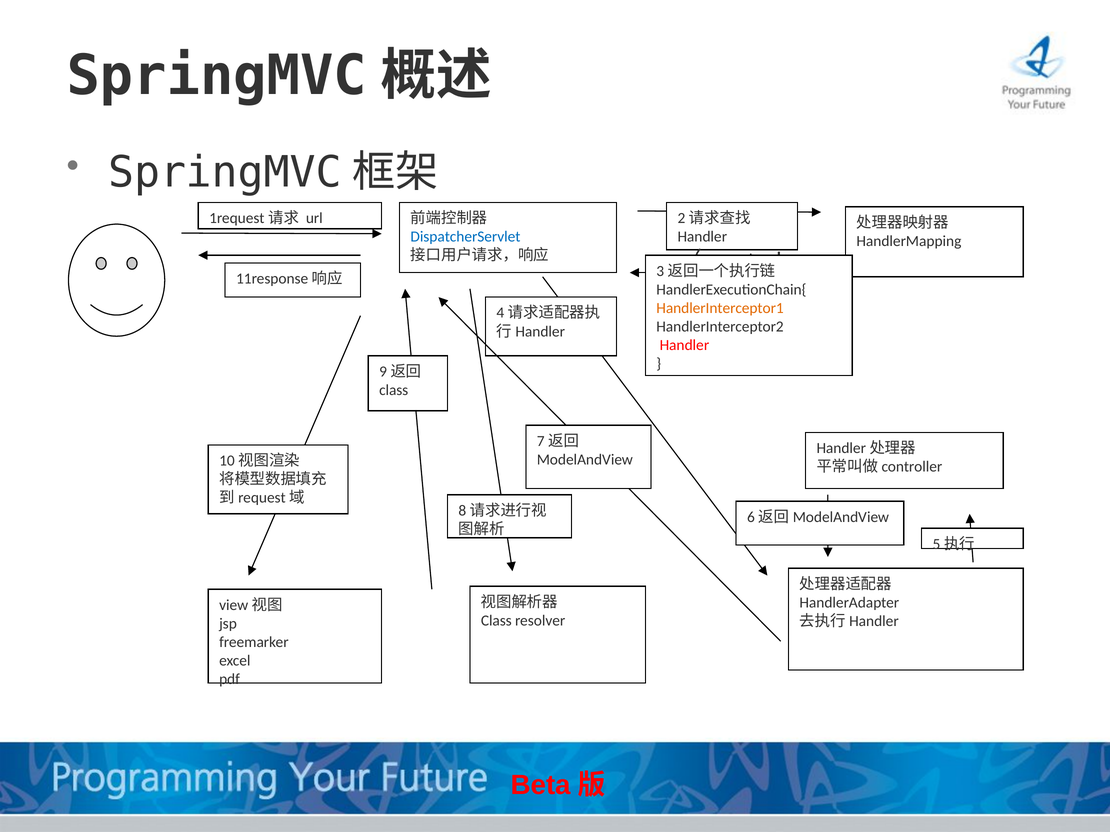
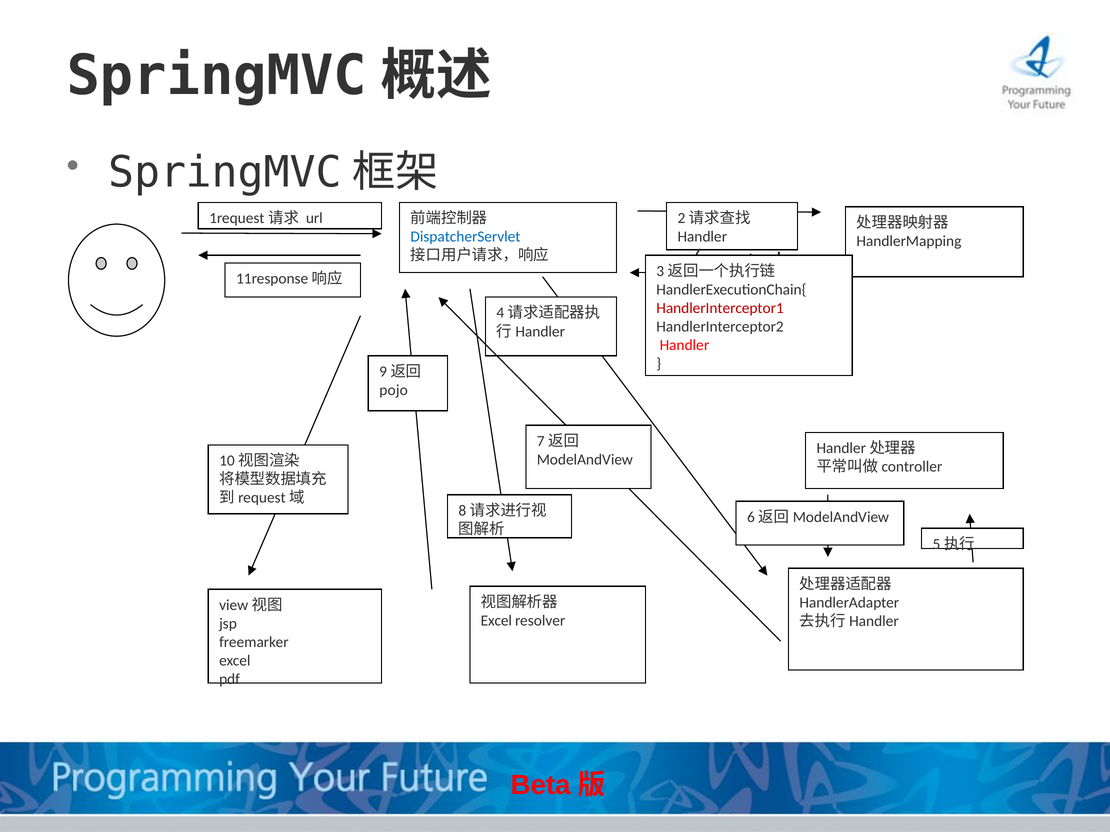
HandlerInterceptor1 colour: orange -> red
class at (394, 390): class -> pojo
Class at (496, 621): Class -> Excel
